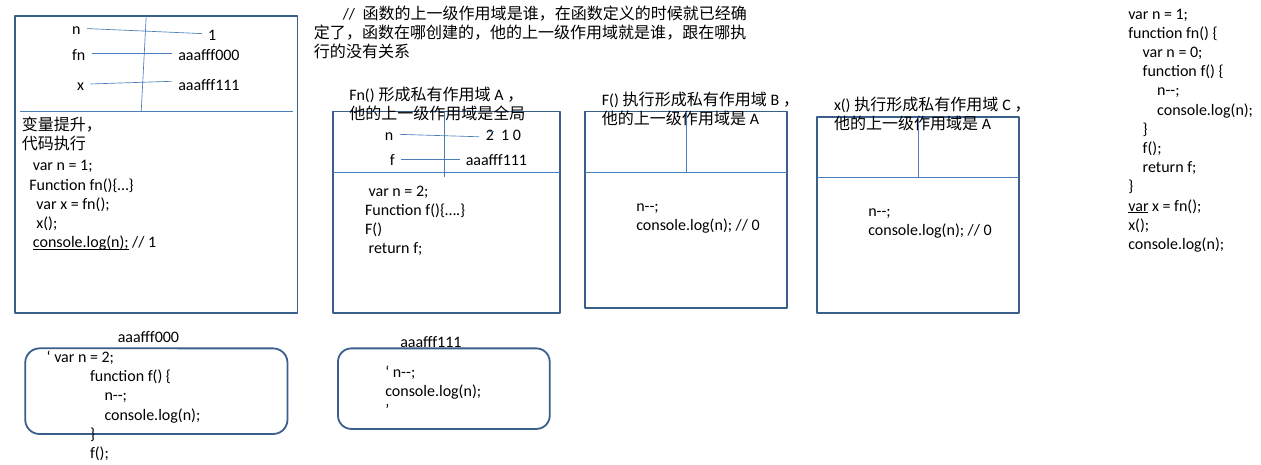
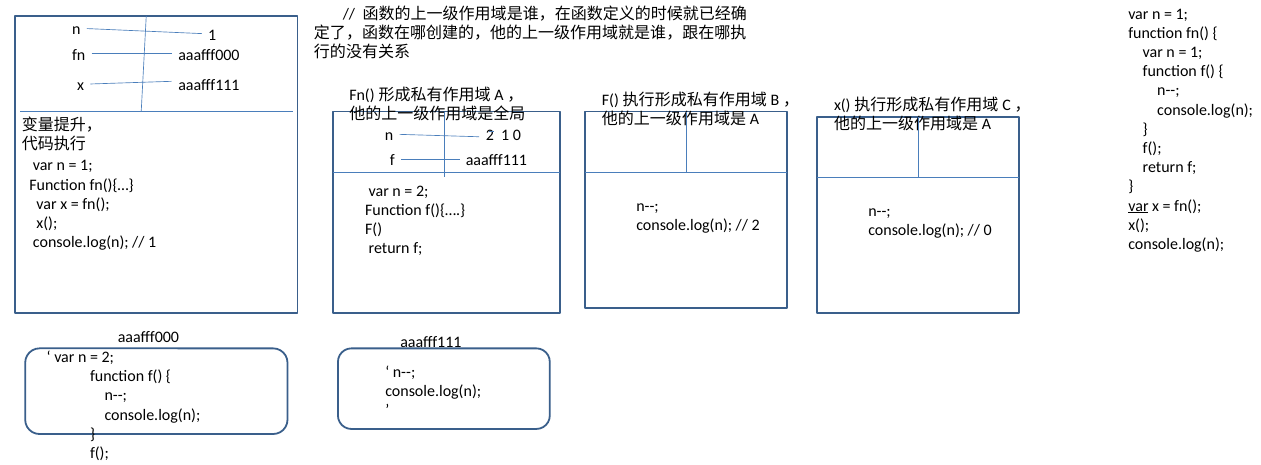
0 at (1196, 52): 0 -> 1
0 at (756, 225): 0 -> 2
console.log(n at (81, 243) underline: present -> none
